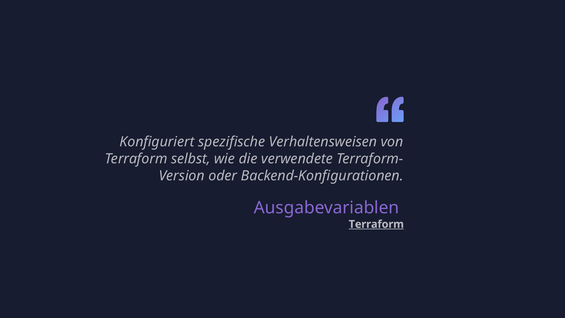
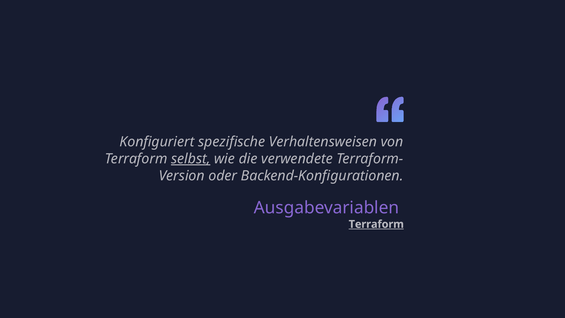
selbst underline: none -> present
